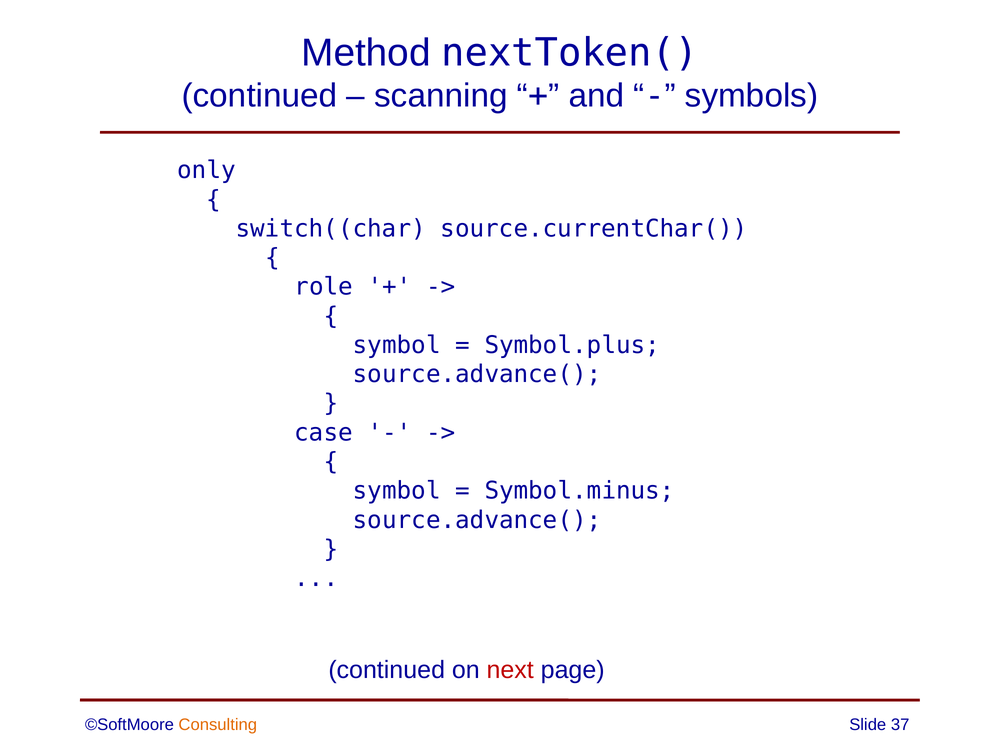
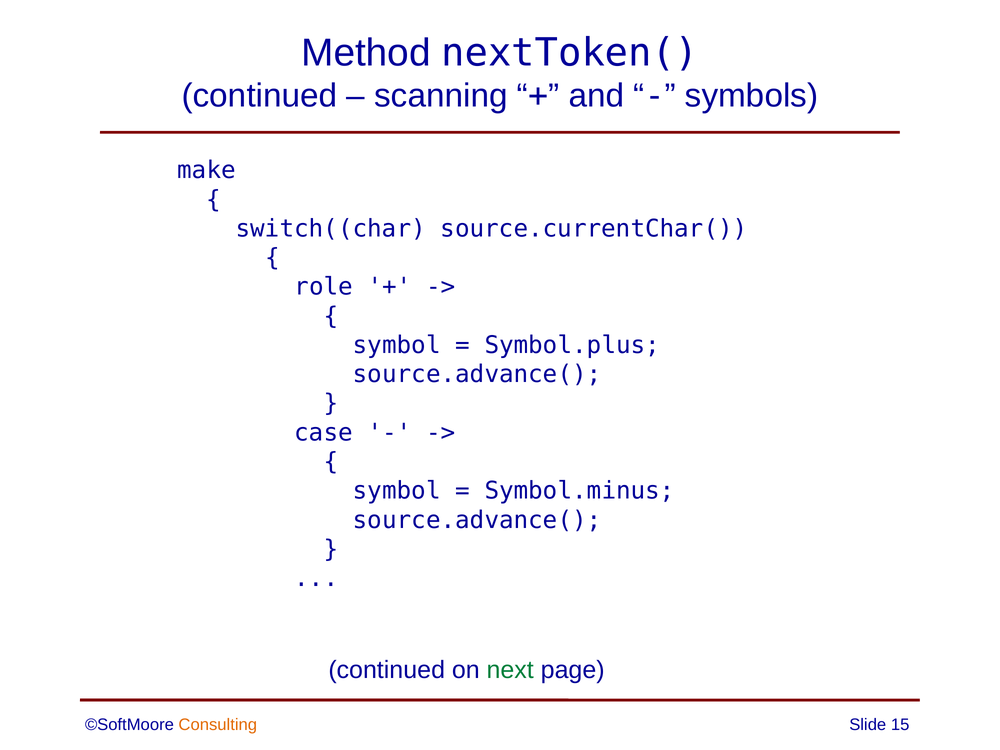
only: only -> make
next colour: red -> green
37: 37 -> 15
